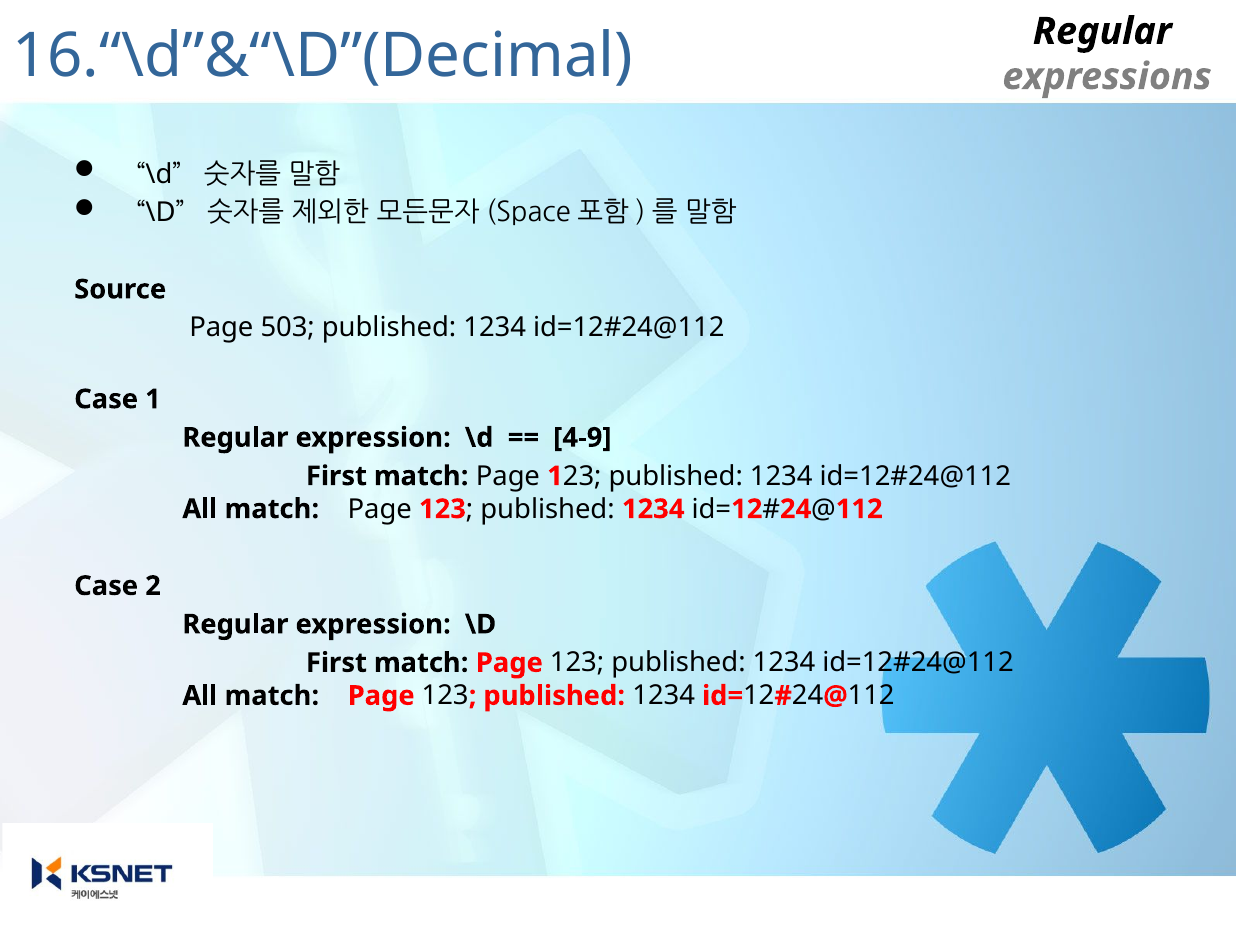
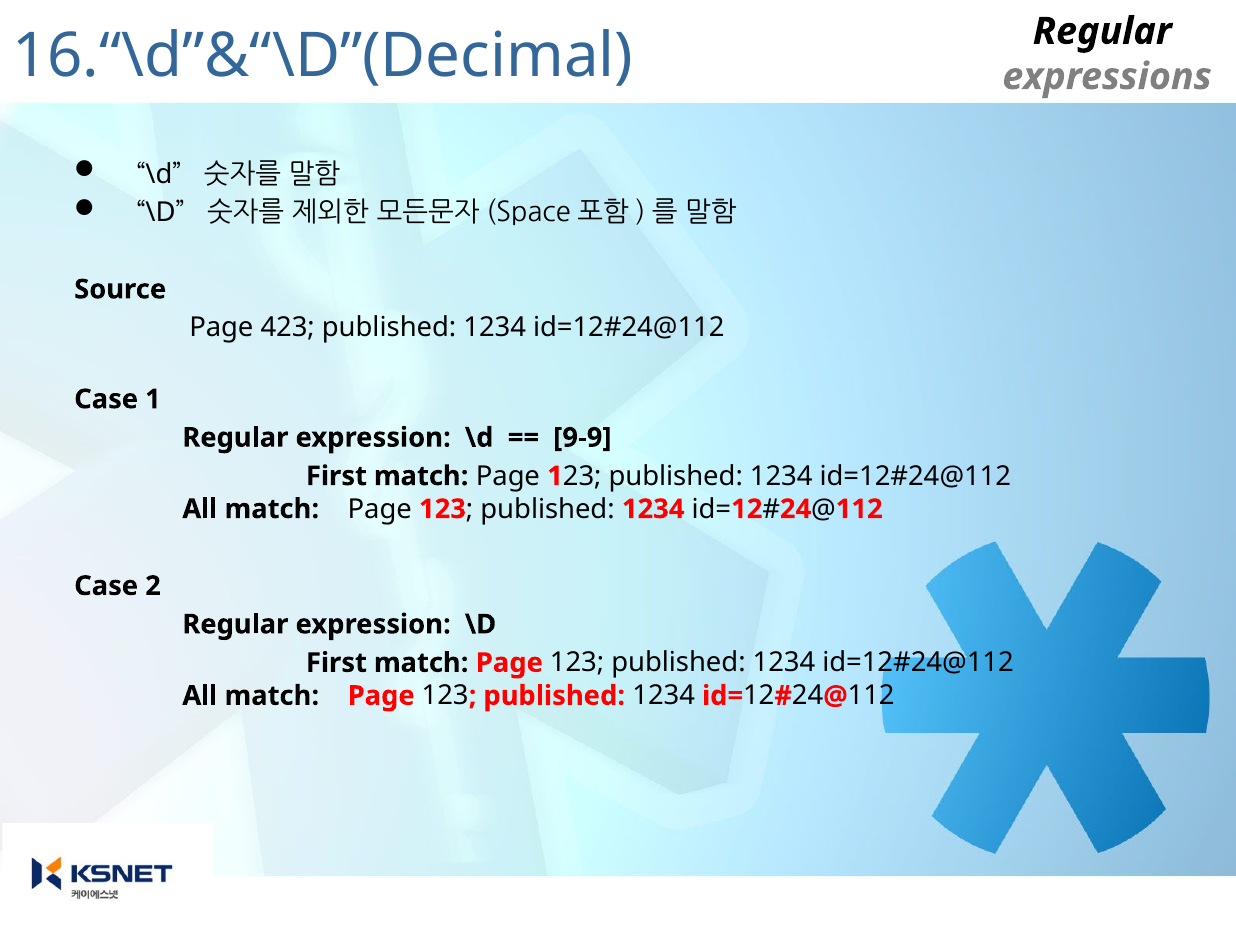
503: 503 -> 423
4-9: 4-9 -> 9-9
